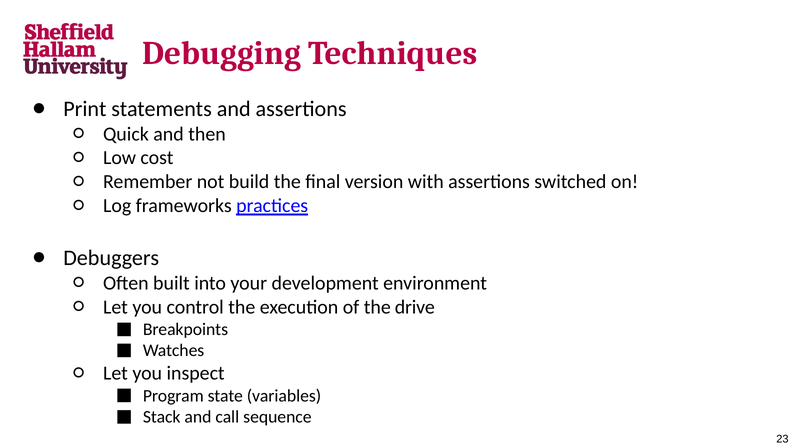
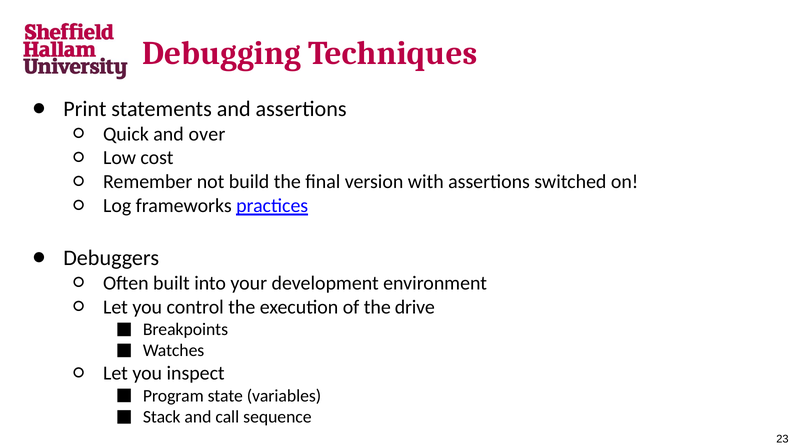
then: then -> over
